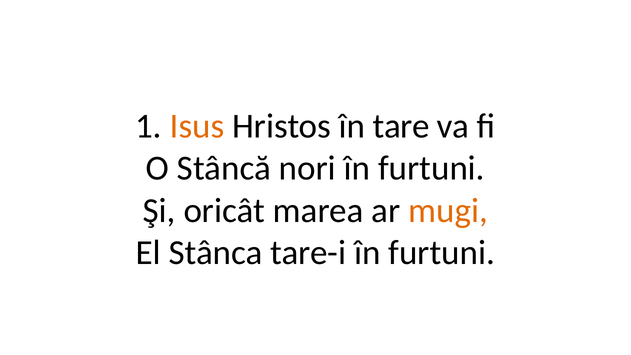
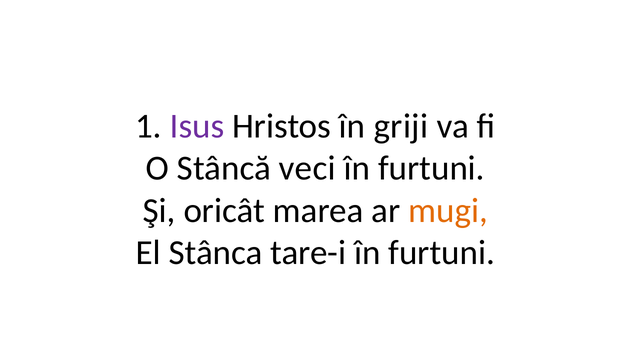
Isus colour: orange -> purple
tare: tare -> griji
nori: nori -> veci
